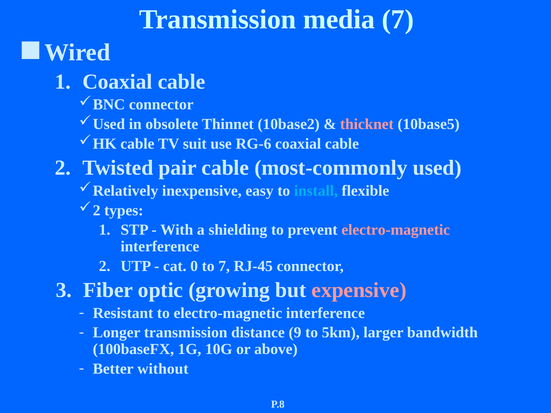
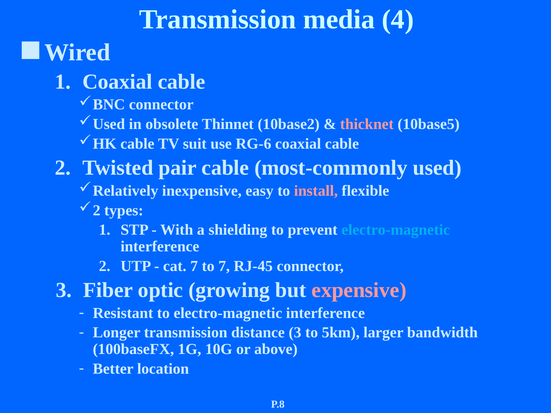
media 7: 7 -> 4
install colour: light blue -> pink
electro-magnetic at (396, 230) colour: pink -> light blue
cat 0: 0 -> 7
distance 9: 9 -> 3
without: without -> location
